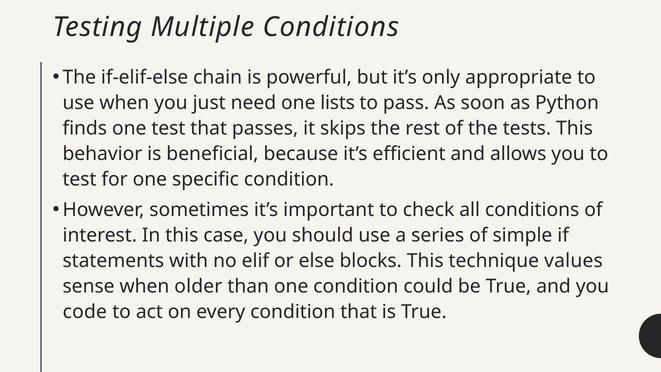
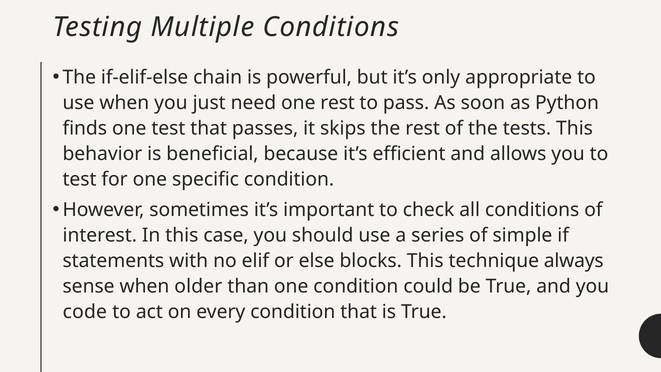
one lists: lists -> rest
values: values -> always
